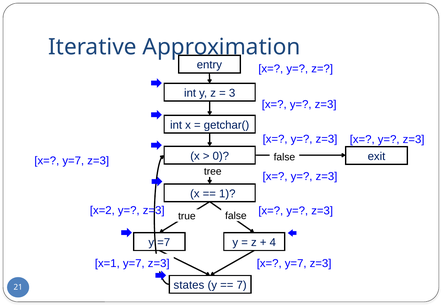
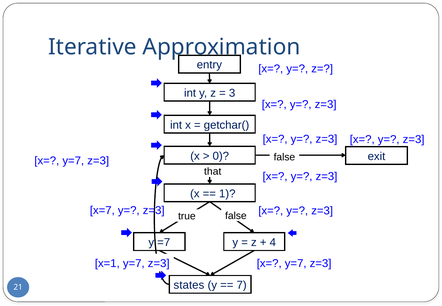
tree: tree -> that
x=2: x=2 -> x=7
